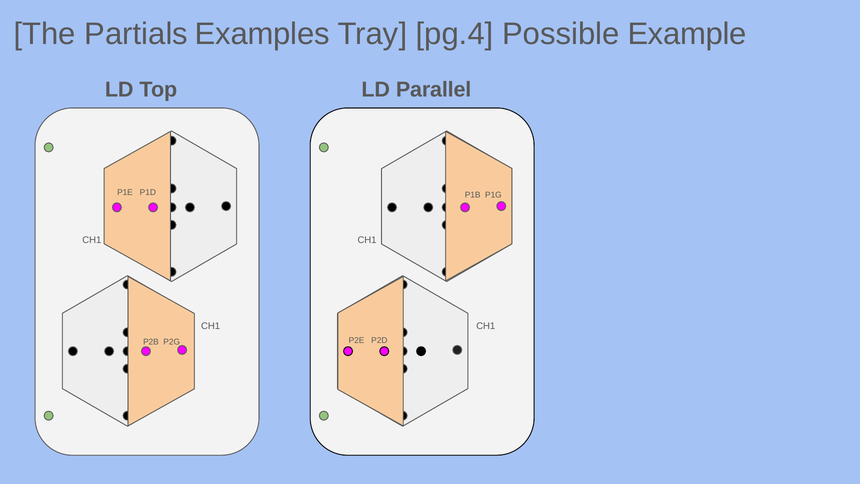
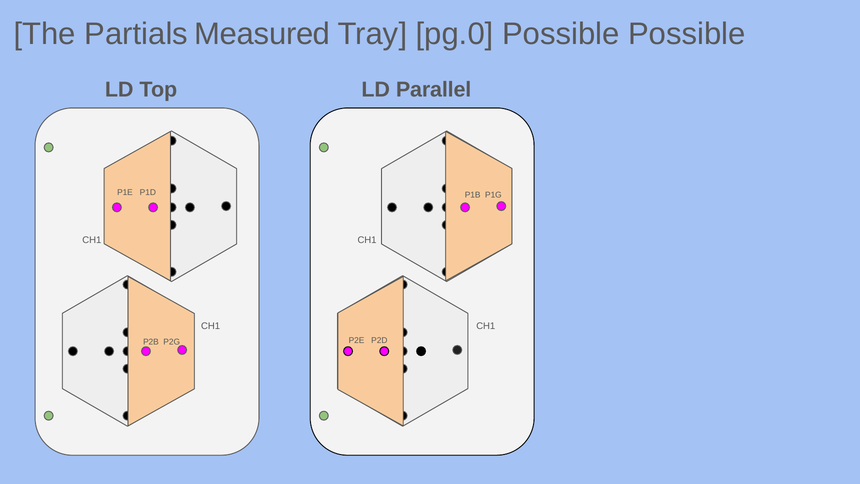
Examples: Examples -> Measured
pg.4: pg.4 -> pg.0
Possible Example: Example -> Possible
